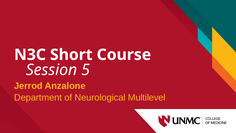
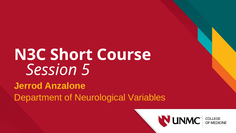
Multilevel: Multilevel -> Variables
